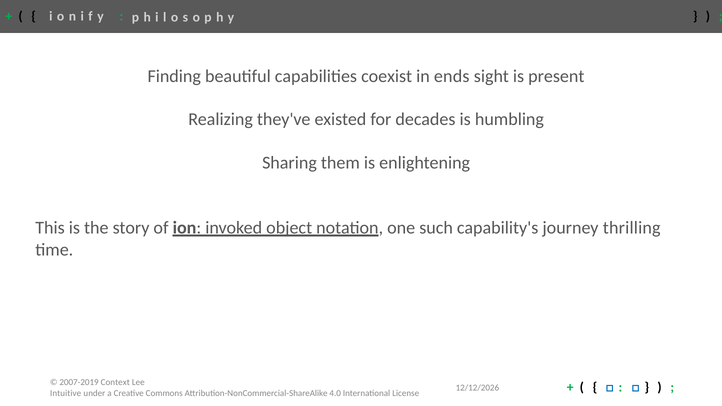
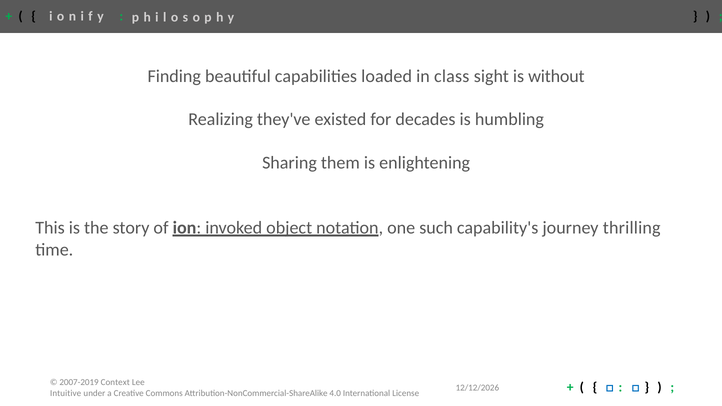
coexist: coexist -> loaded
ends: ends -> class
present: present -> without
